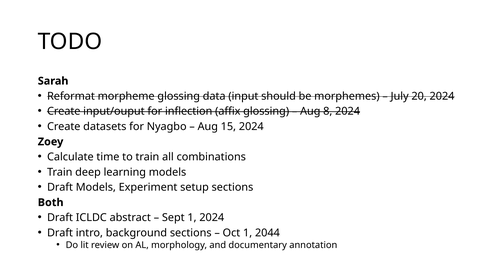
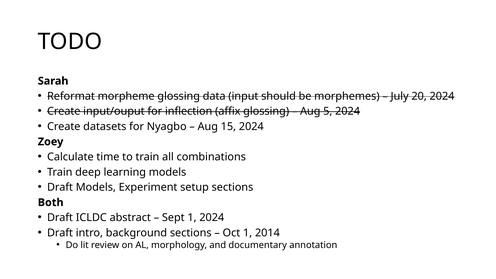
8: 8 -> 5
2044: 2044 -> 2014
